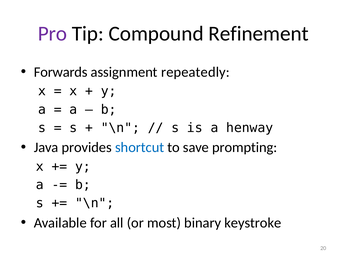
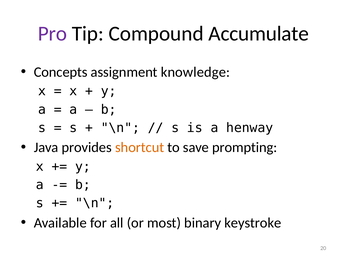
Refinement: Refinement -> Accumulate
Forwards: Forwards -> Concepts
repeatedly: repeatedly -> knowledge
shortcut colour: blue -> orange
